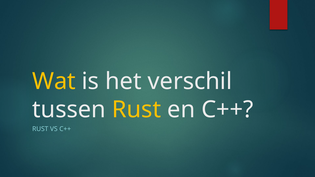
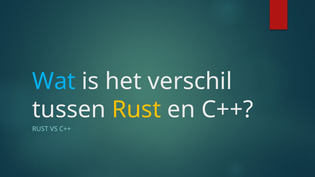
Wat colour: yellow -> light blue
